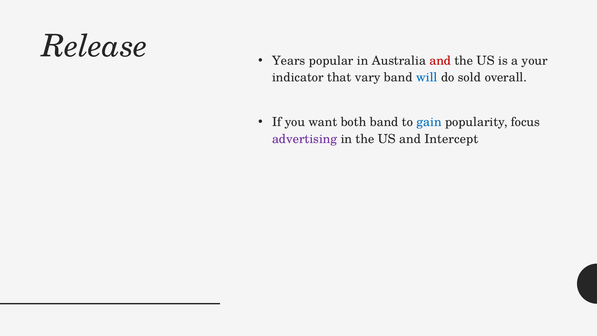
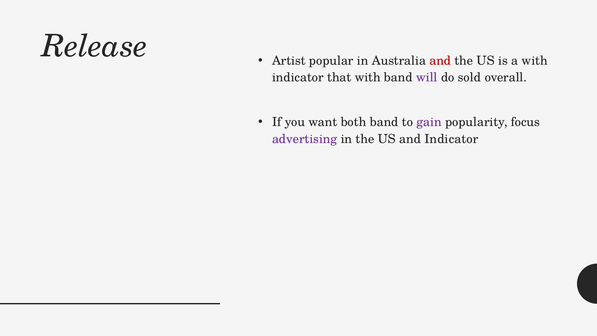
Years: Years -> Artist
a your: your -> with
that vary: vary -> with
will colour: blue -> purple
gain colour: blue -> purple
and Intercept: Intercept -> Indicator
